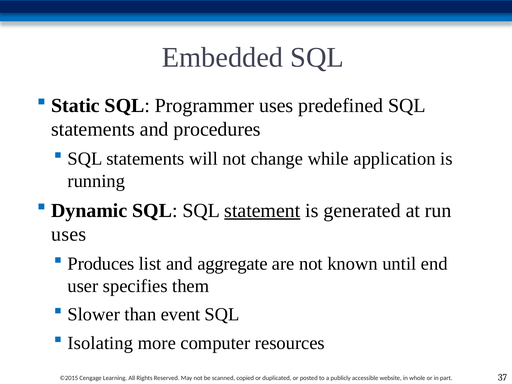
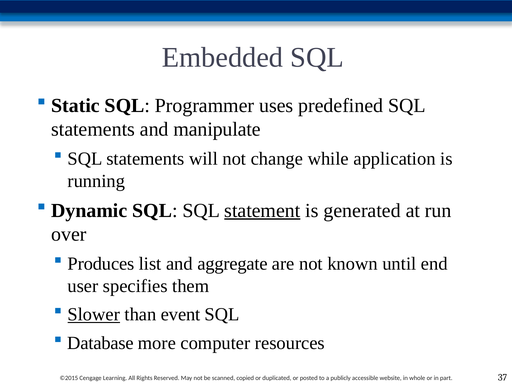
procedures: procedures -> manipulate
uses at (69, 234): uses -> over
Slower underline: none -> present
Isolating: Isolating -> Database
